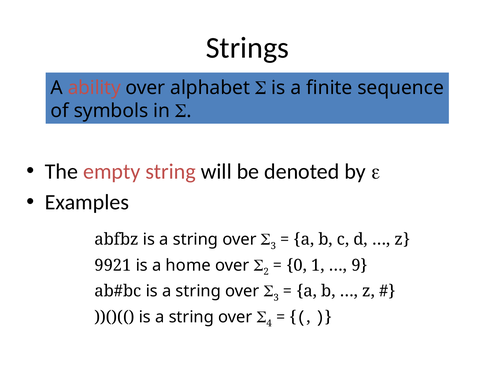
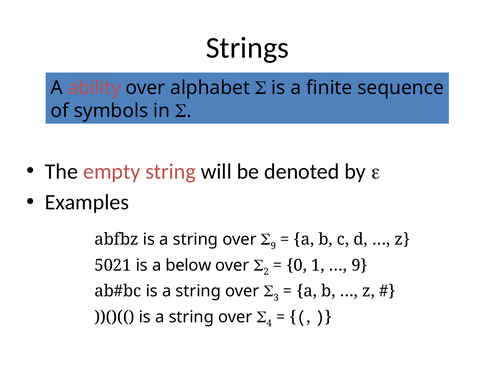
3 at (273, 246): 3 -> 9
9921: 9921 -> 5021
home: home -> below
